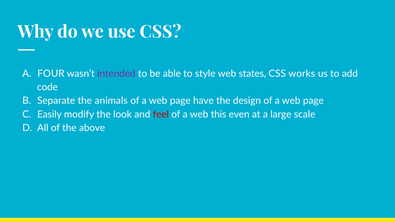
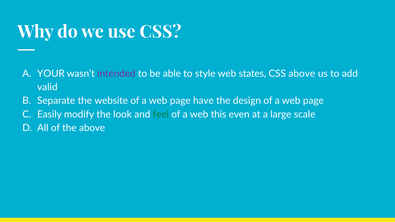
FOUR: FOUR -> YOUR
CSS works: works -> above
code: code -> valid
animals: animals -> website
feel colour: red -> green
